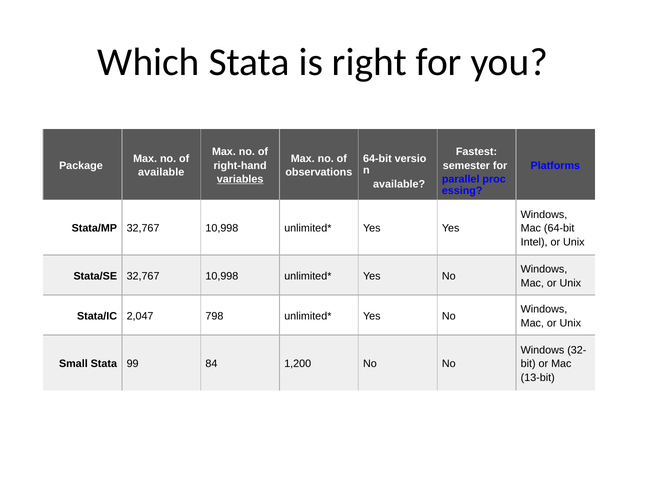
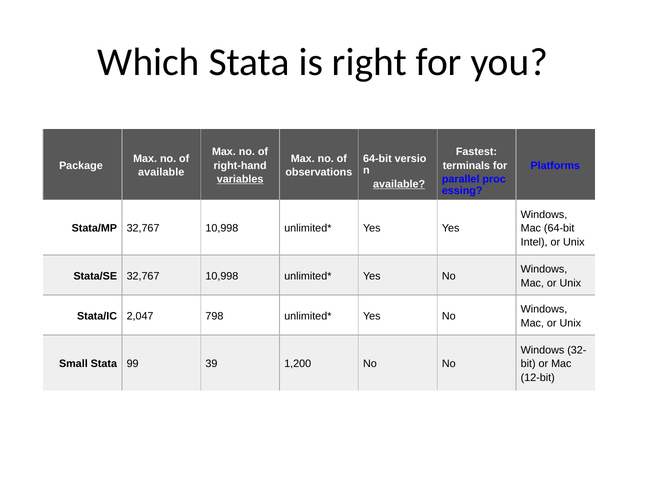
semester: semester -> terminals
available at (399, 184) underline: none -> present
84: 84 -> 39
13-bit: 13-bit -> 12-bit
